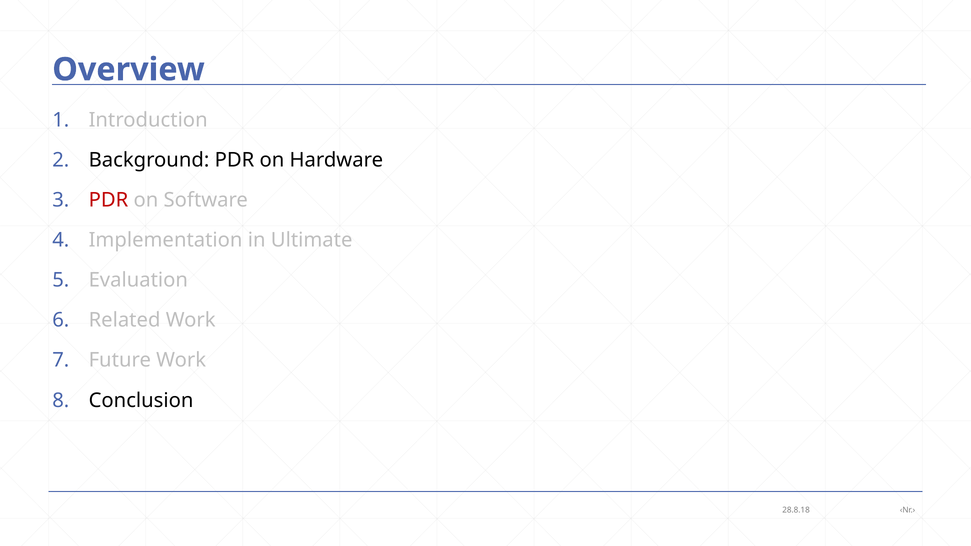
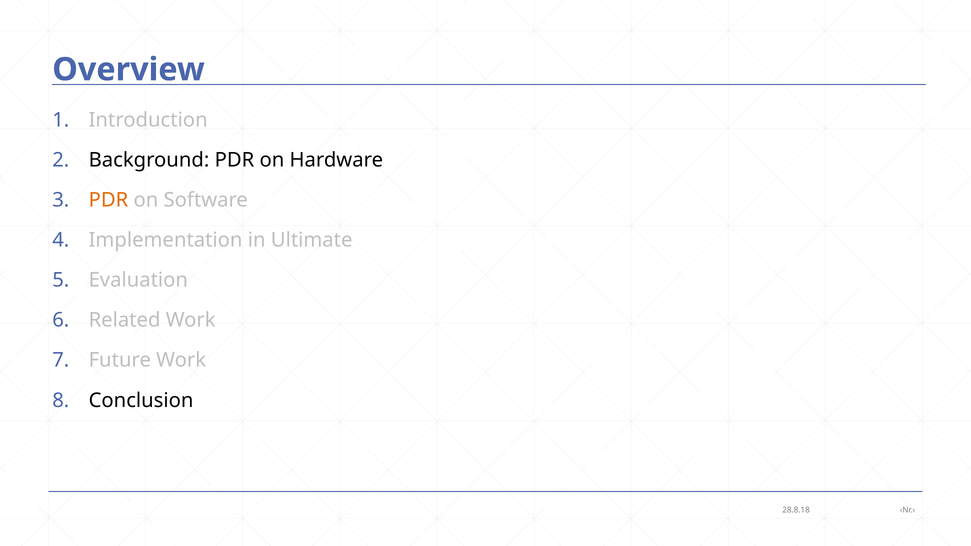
PDR at (108, 200) colour: red -> orange
